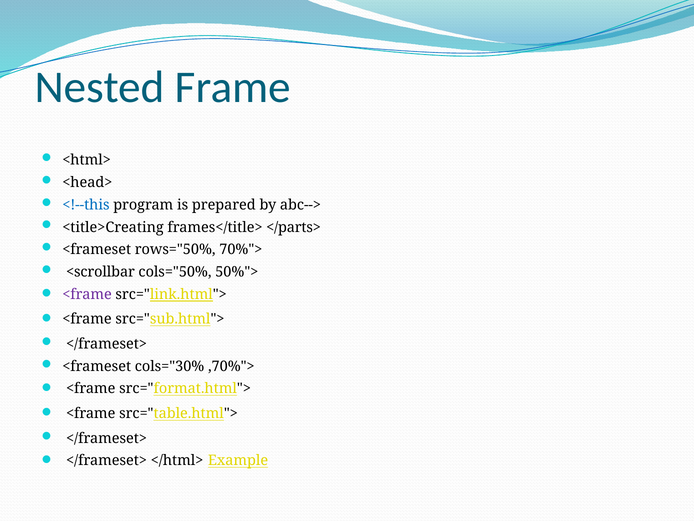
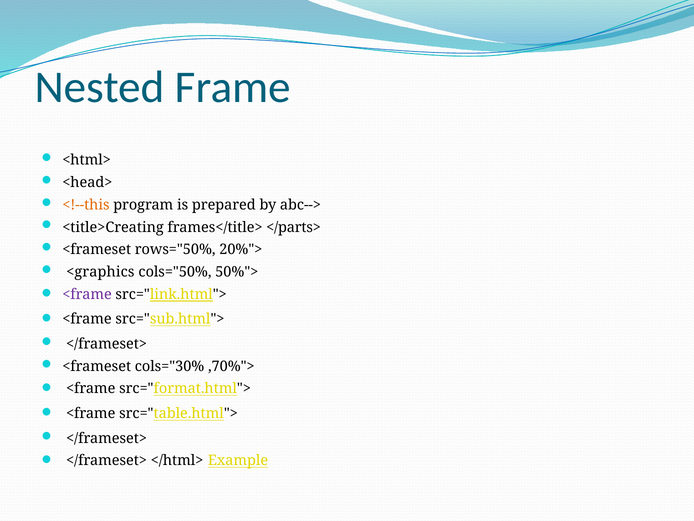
<!--this colour: blue -> orange
70%">: 70%"> -> 20%">
<scrollbar: <scrollbar -> <graphics
